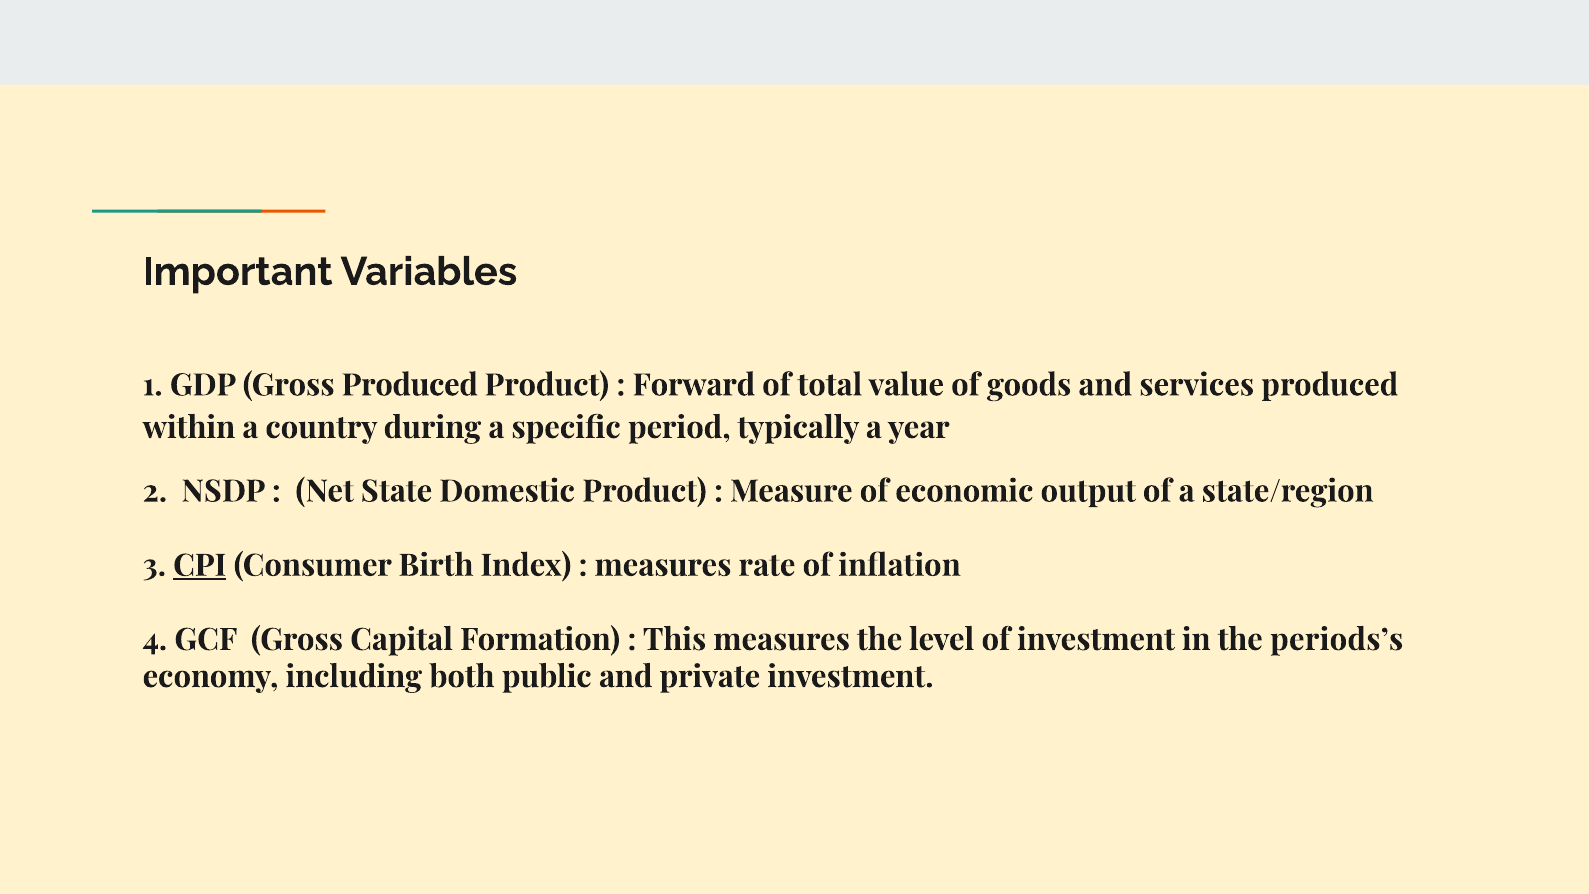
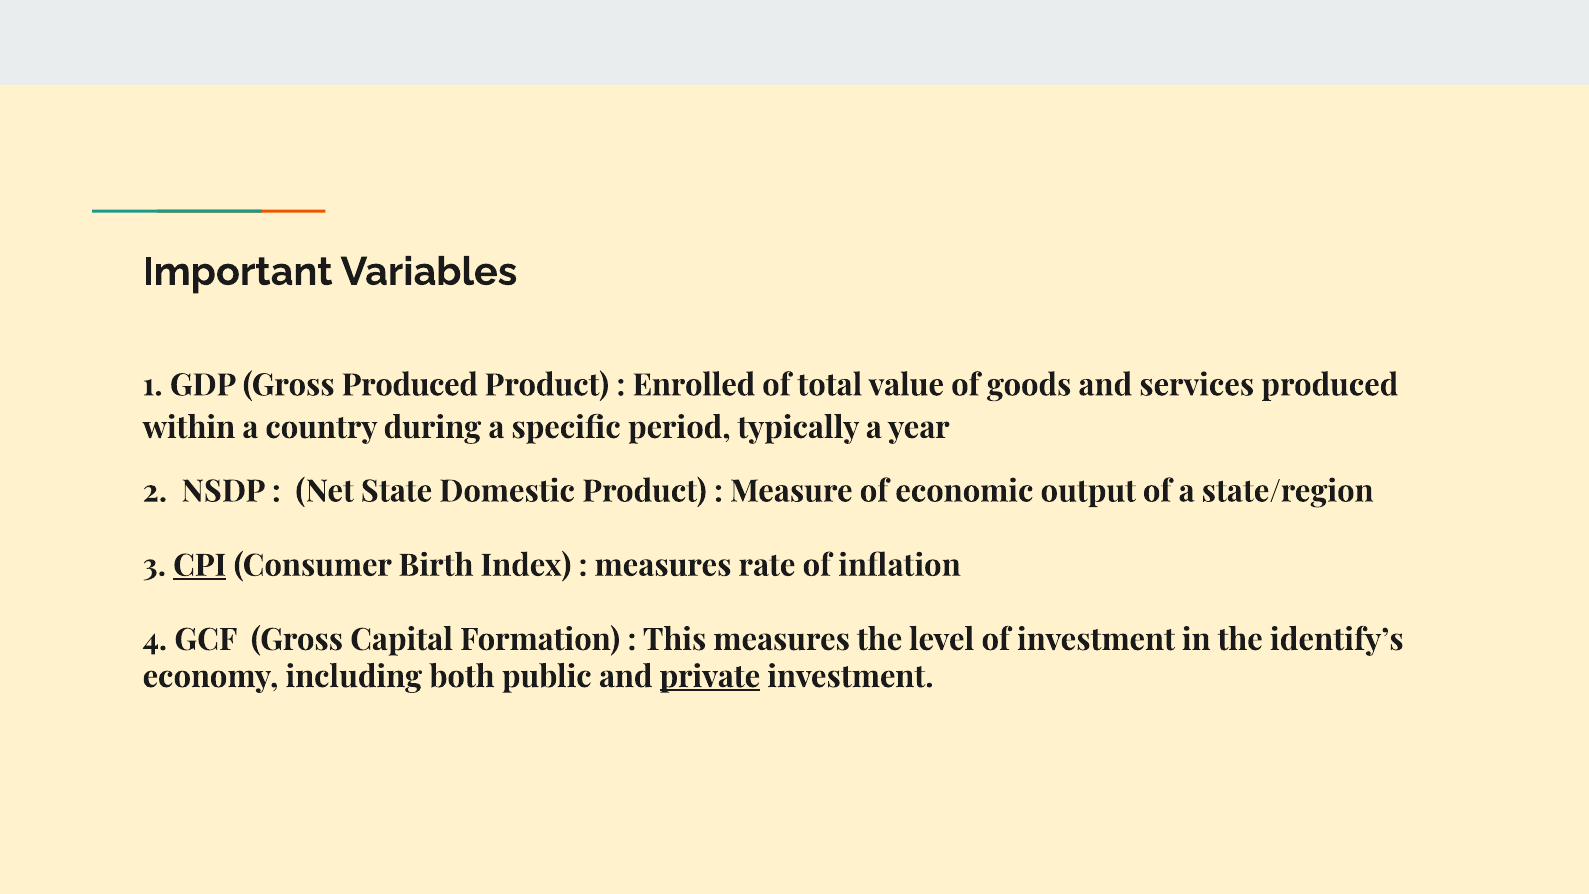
Forward: Forward -> Enrolled
periods’s: periods’s -> identify’s
private underline: none -> present
